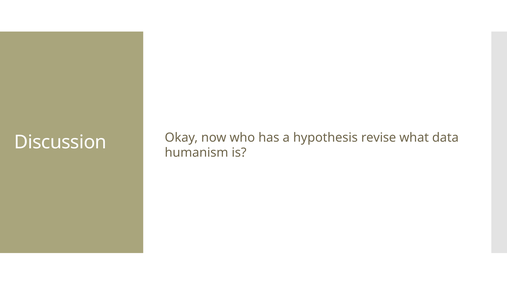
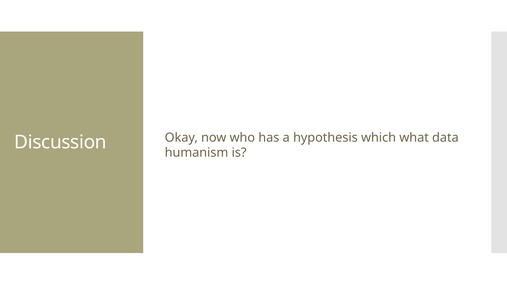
revise: revise -> which
